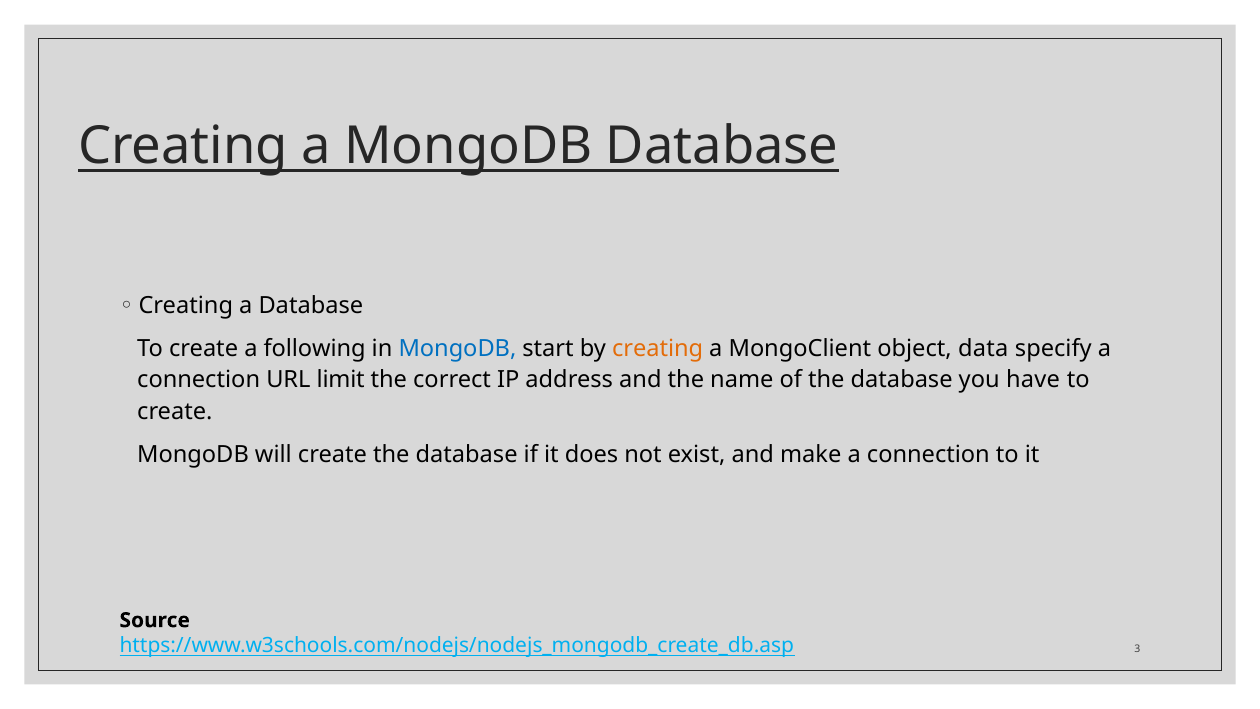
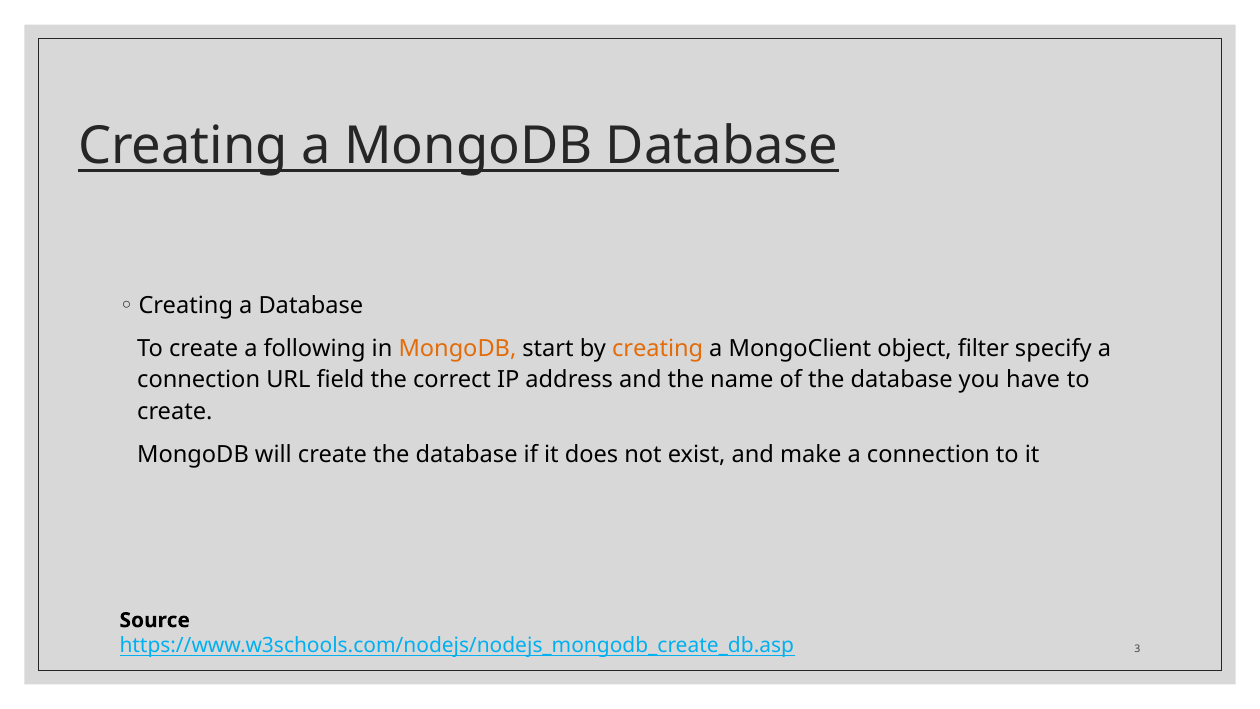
MongoDB at (457, 349) colour: blue -> orange
data: data -> filter
limit: limit -> field
